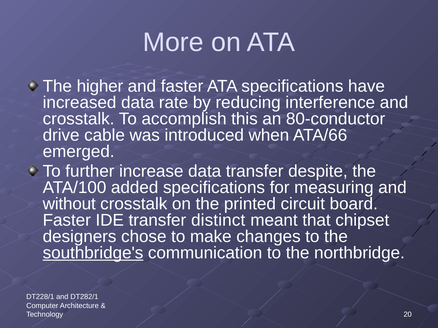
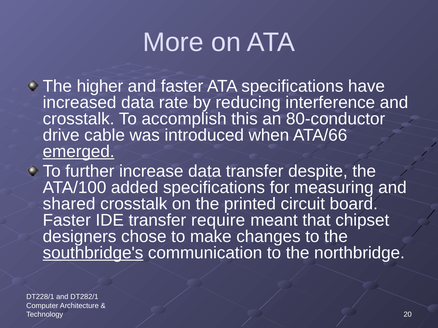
emerged underline: none -> present
without: without -> shared
distinct: distinct -> require
